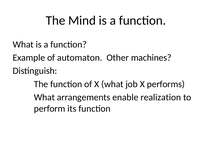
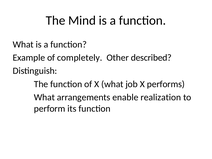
automaton: automaton -> completely
machines: machines -> described
